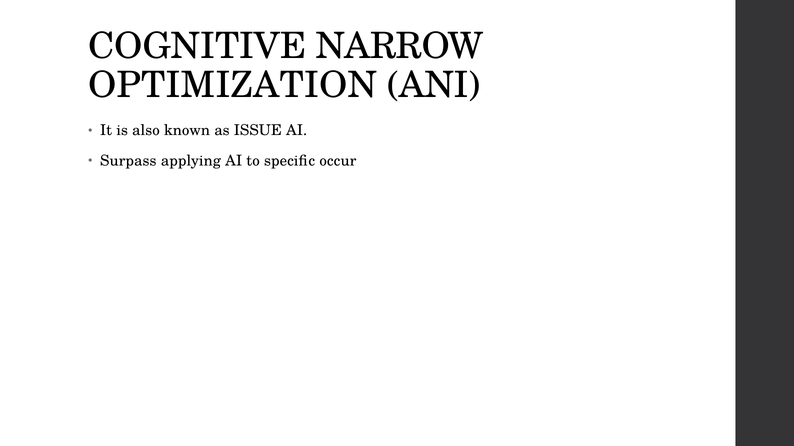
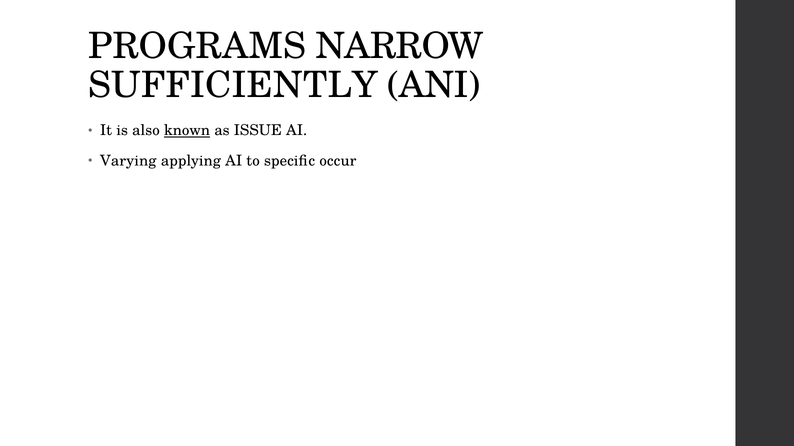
COGNITIVE: COGNITIVE -> PROGRAMS
OPTIMIZATION: OPTIMIZATION -> SUFFICIENTLY
known underline: none -> present
Surpass: Surpass -> Varying
